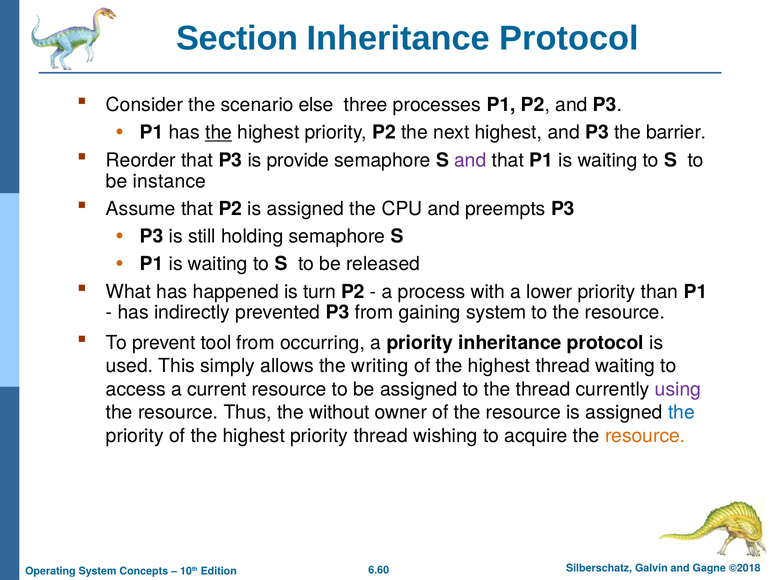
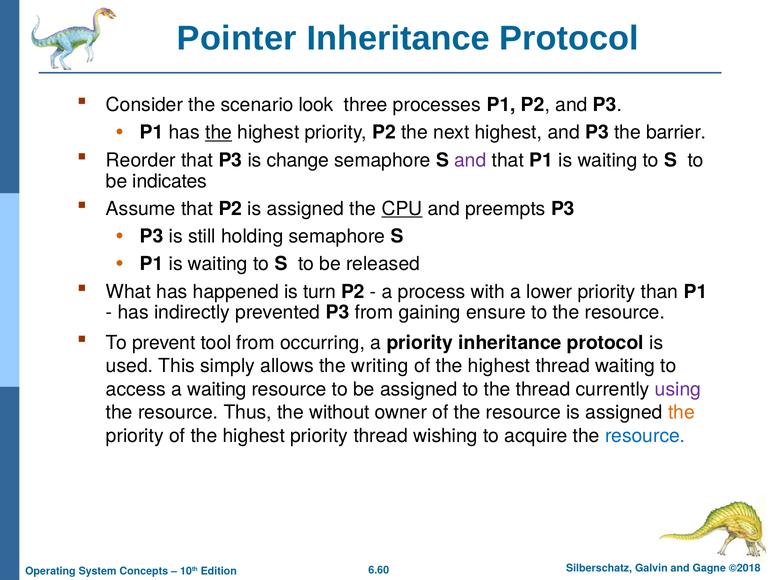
Section: Section -> Pointer
else: else -> look
provide: provide -> change
instance: instance -> indicates
CPU underline: none -> present
gaining system: system -> ensure
a current: current -> waiting
the at (681, 412) colour: blue -> orange
resource at (645, 435) colour: orange -> blue
